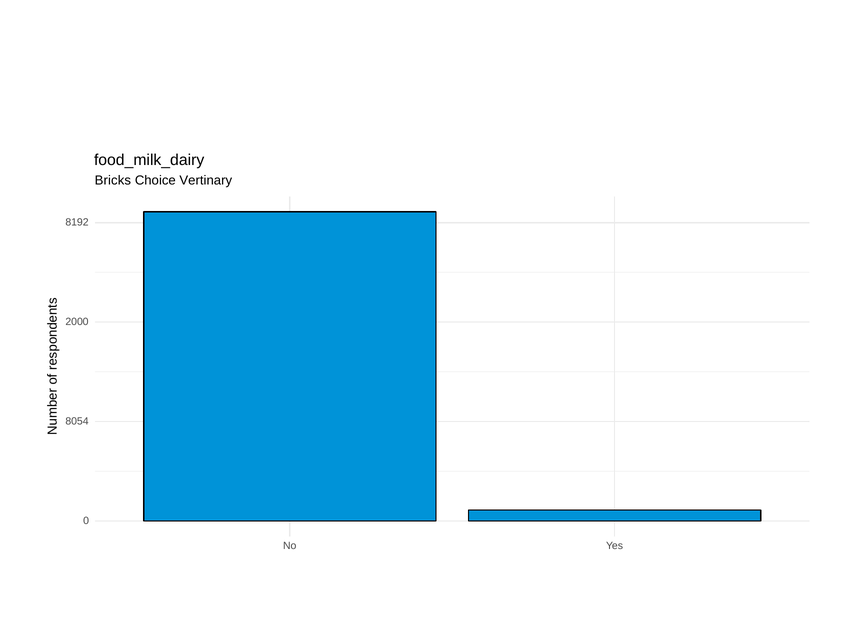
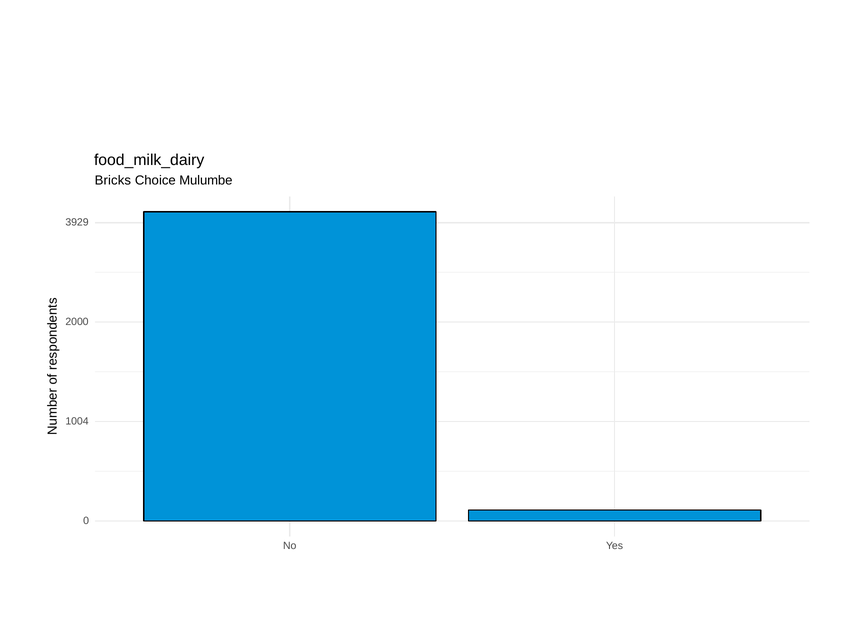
Vertinary: Vertinary -> Mulumbe
8192: 8192 -> 3929
8054: 8054 -> 1004
